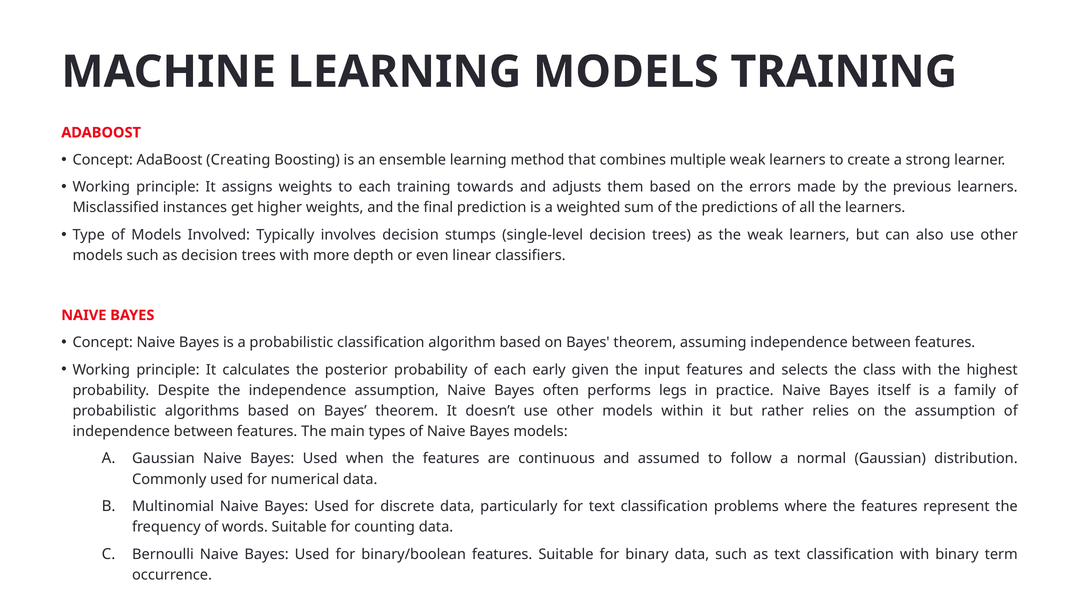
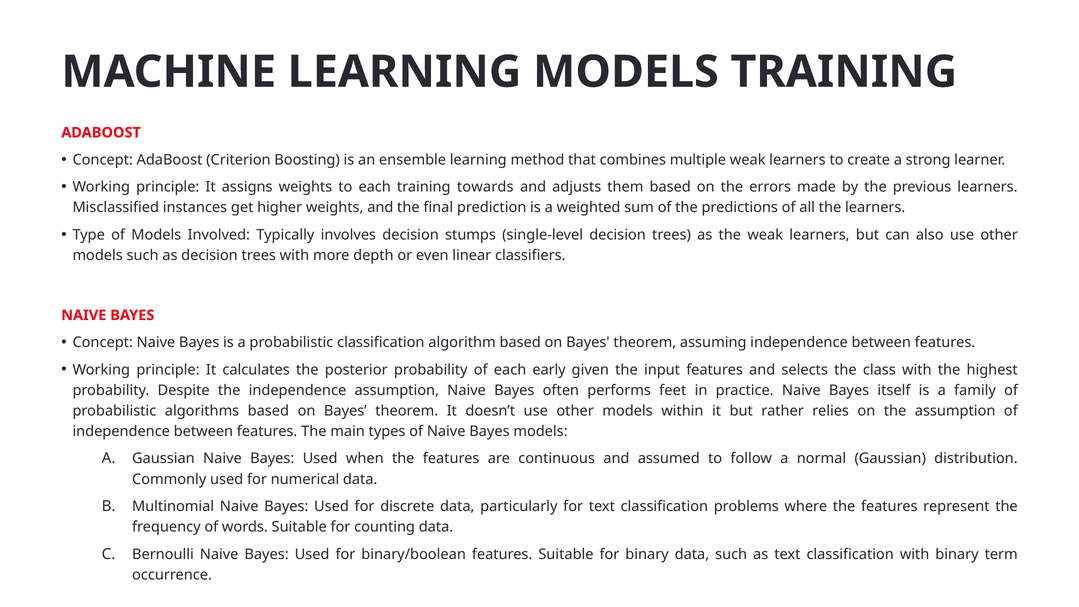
Creating: Creating -> Criterion
legs: legs -> feet
